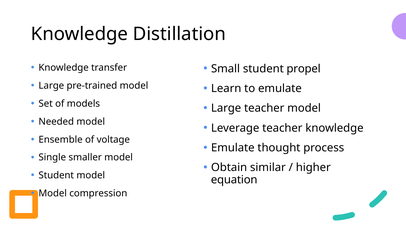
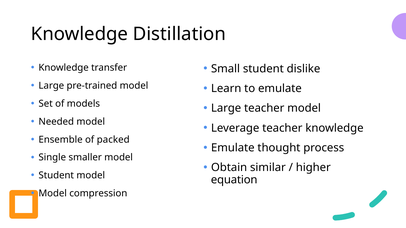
propel: propel -> dislike
voltage: voltage -> packed
